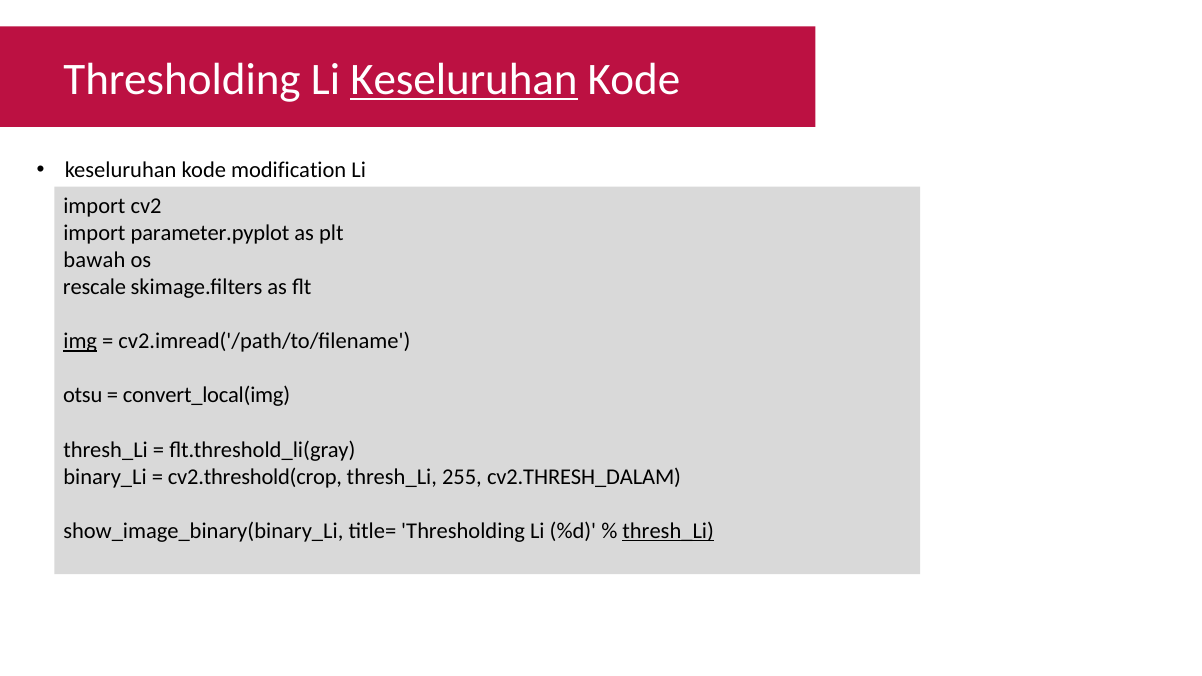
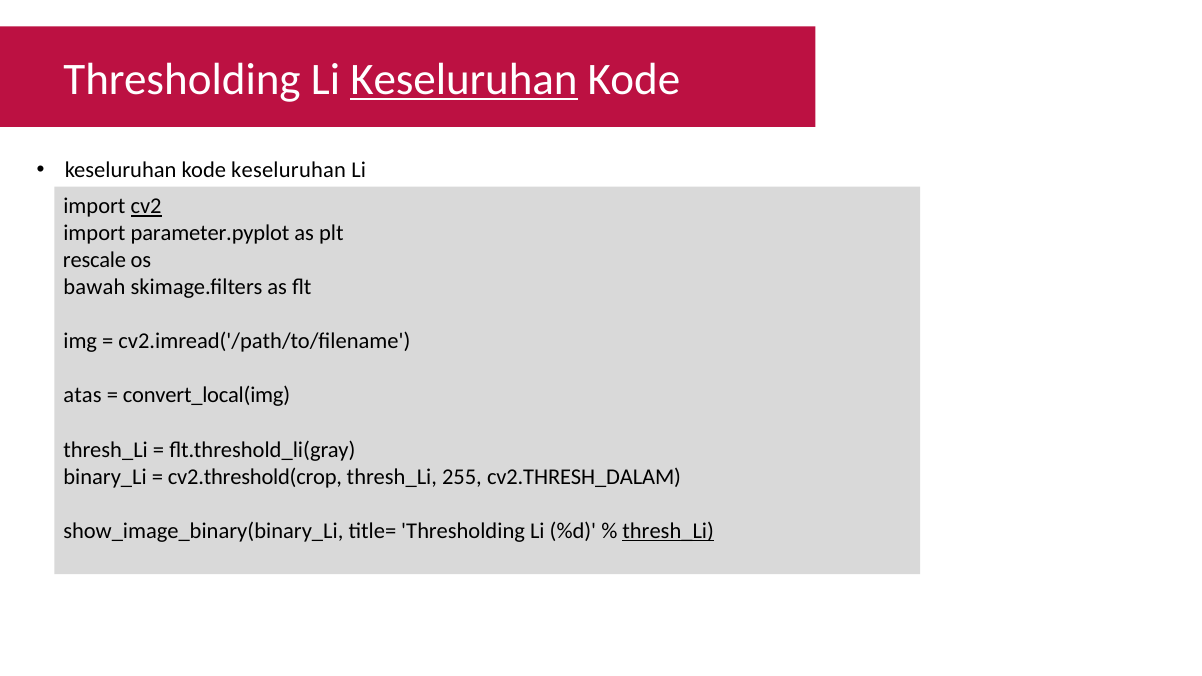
kode modification: modification -> keseluruhan
cv2 underline: none -> present
bawah: bawah -> rescale
rescale: rescale -> bawah
img underline: present -> none
otsu: otsu -> atas
